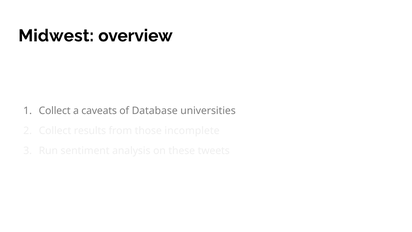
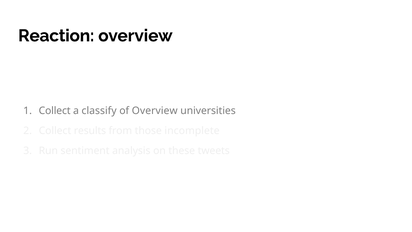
Midwest: Midwest -> Reaction
caveats: caveats -> classify
of Database: Database -> Overview
